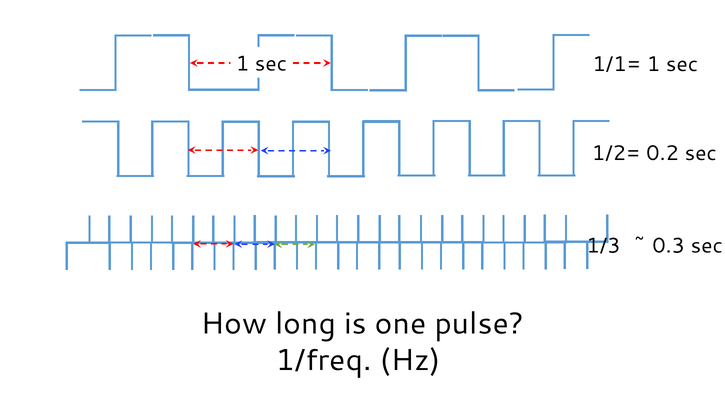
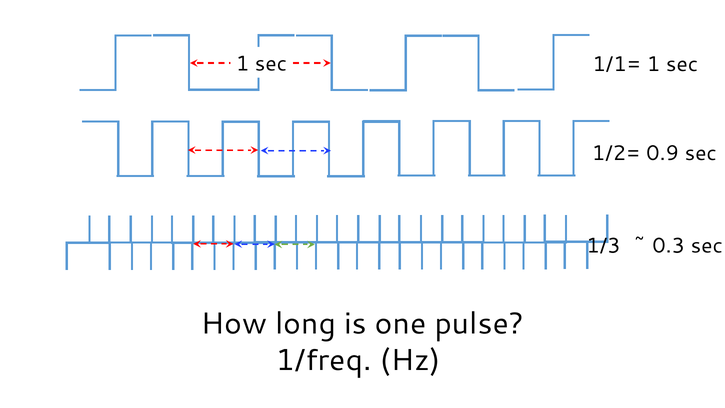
0.2: 0.2 -> 0.9
